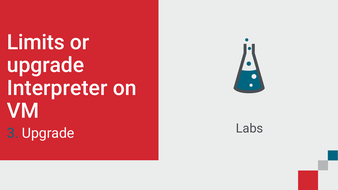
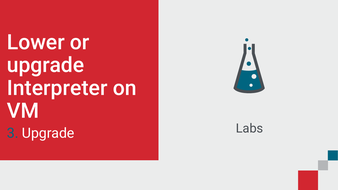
Limits: Limits -> Lower
